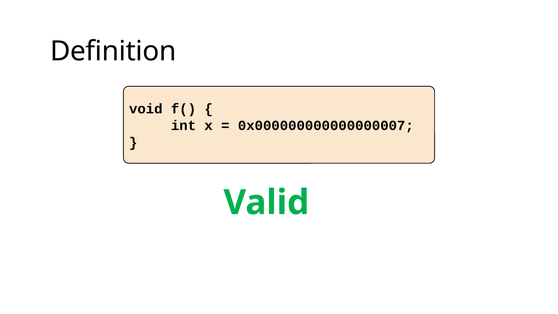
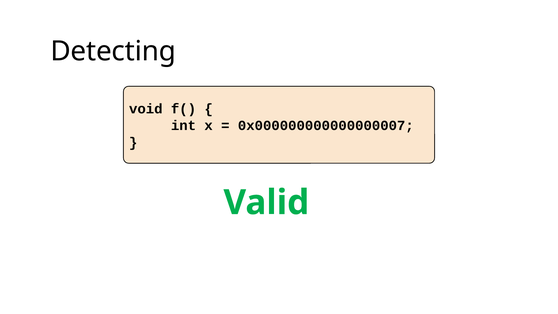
Definition: Definition -> Detecting
